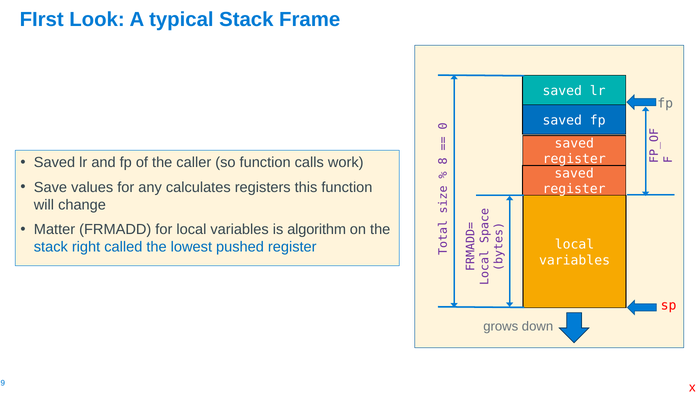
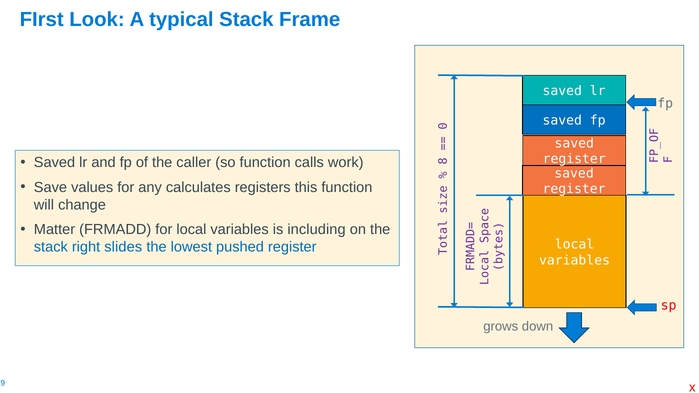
algorithm: algorithm -> including
called: called -> slides
